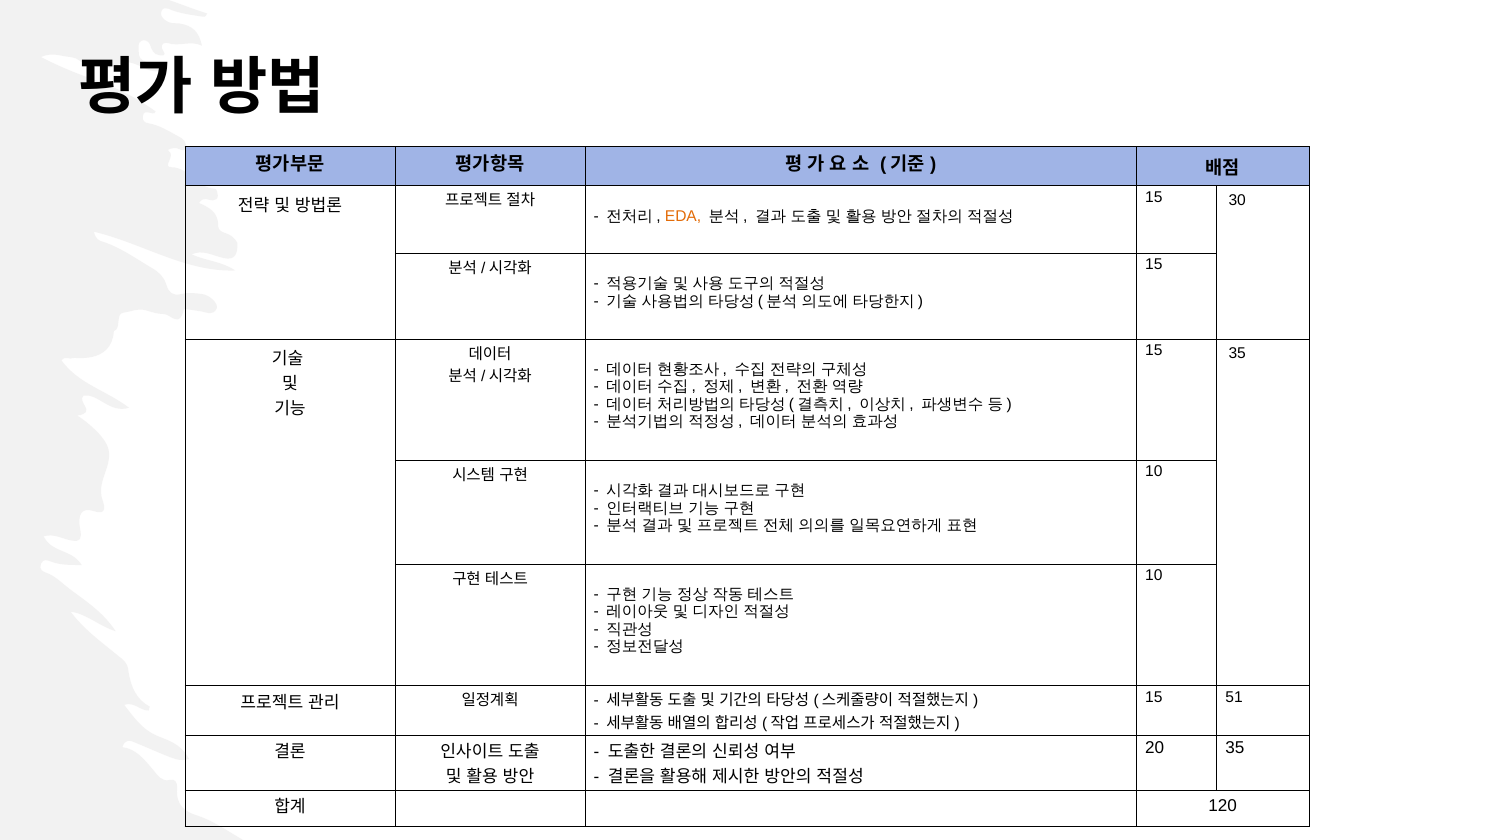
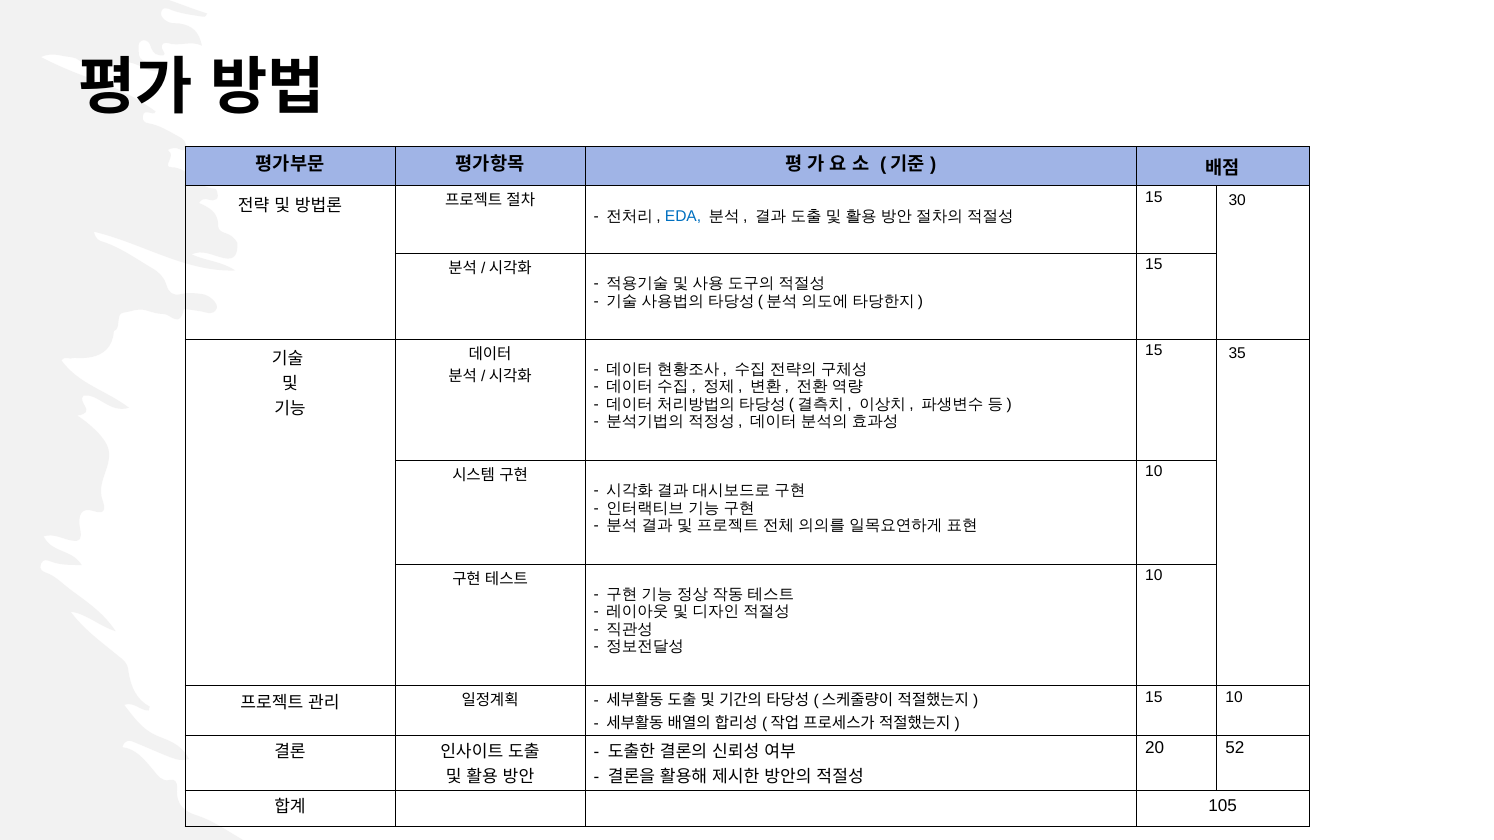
EDA colour: orange -> blue
15 51: 51 -> 10
20 35: 35 -> 52
120: 120 -> 105
